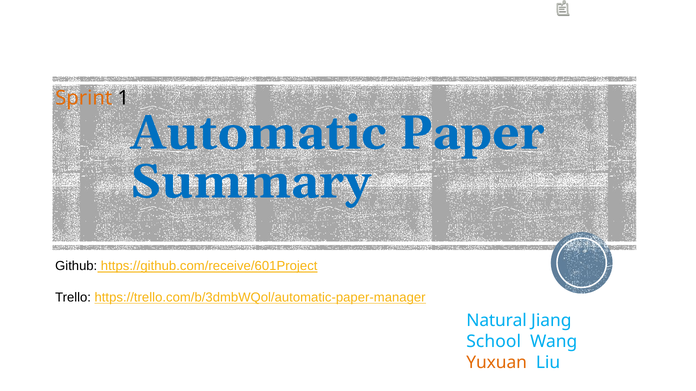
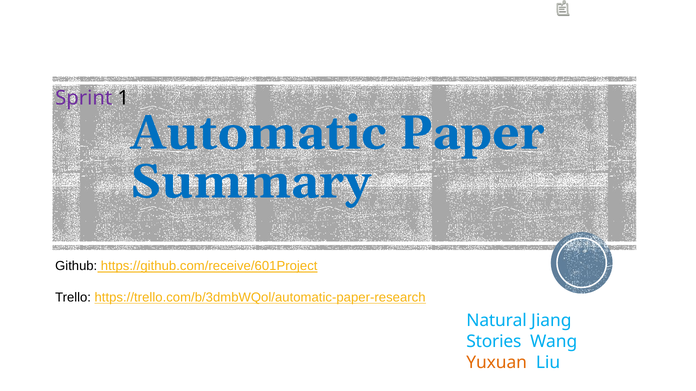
Sprint colour: orange -> purple
https://trello.com/b/3dmbWQol/automatic-paper-manager: https://trello.com/b/3dmbWQol/automatic-paper-manager -> https://trello.com/b/3dmbWQol/automatic-paper-research
School: School -> Stories
